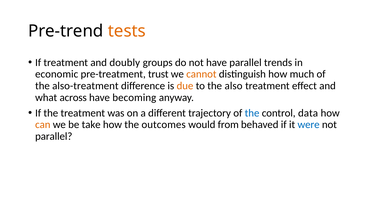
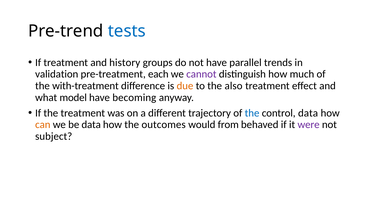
tests colour: orange -> blue
doubly: doubly -> history
economic: economic -> validation
trust: trust -> each
cannot colour: orange -> purple
also-treatment: also-treatment -> with-treatment
across: across -> model
be take: take -> data
were colour: blue -> purple
parallel at (54, 136): parallel -> subject
